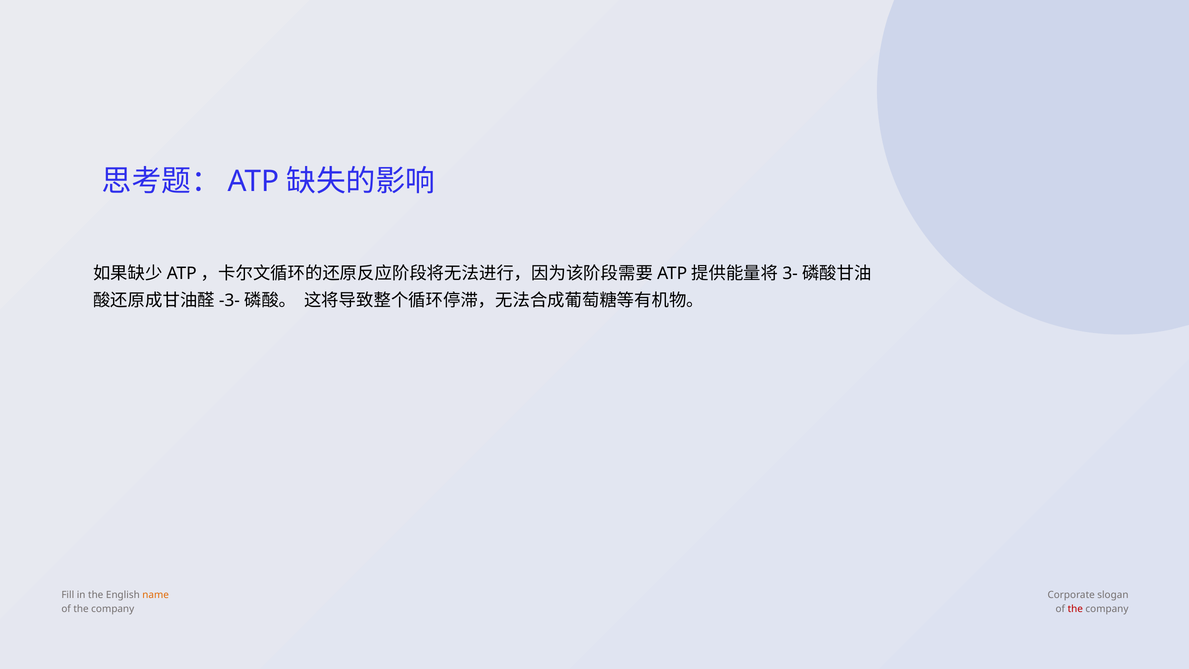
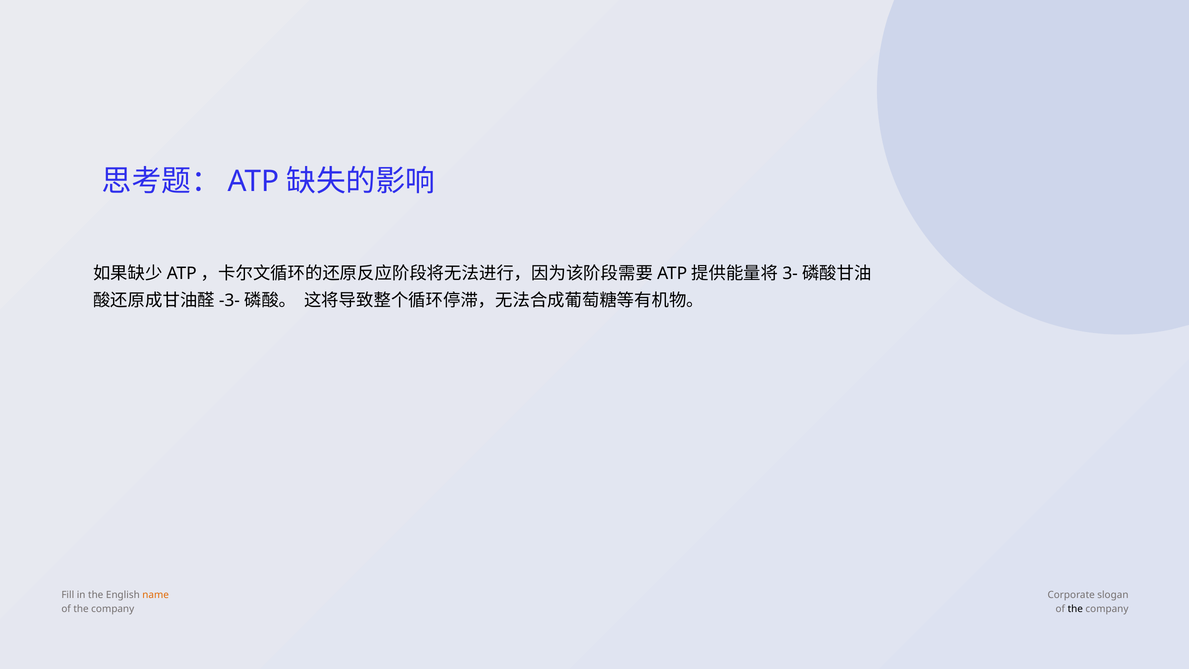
the at (1075, 609) colour: red -> black
